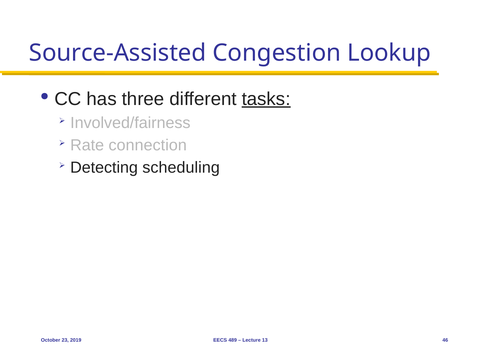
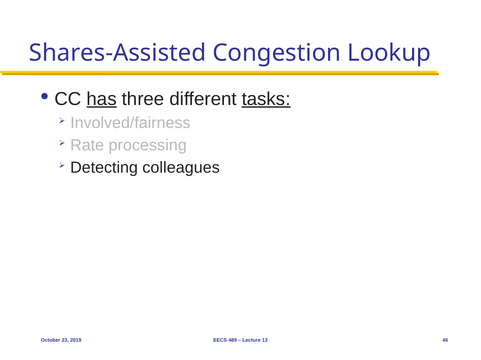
Source-Assisted: Source-Assisted -> Shares-Assisted
has underline: none -> present
connection: connection -> processing
scheduling: scheduling -> colleagues
